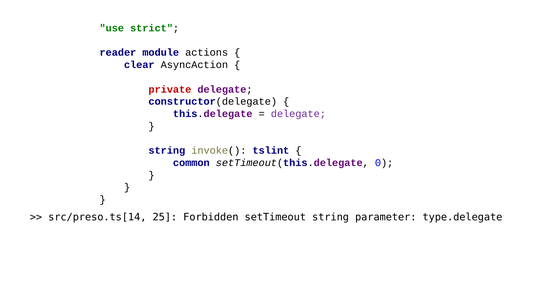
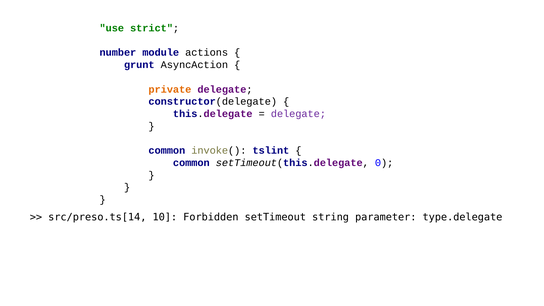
reader: reader -> number
clear: clear -> grunt
private colour: red -> orange
string at (167, 151): string -> common
25: 25 -> 10
